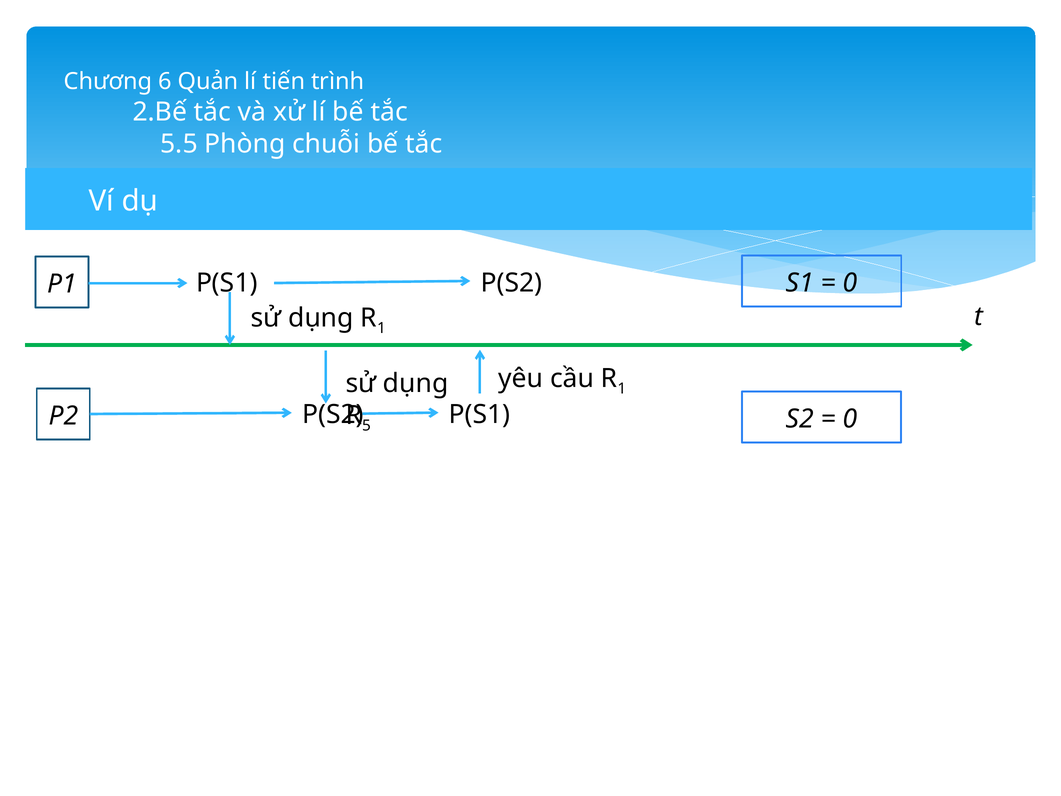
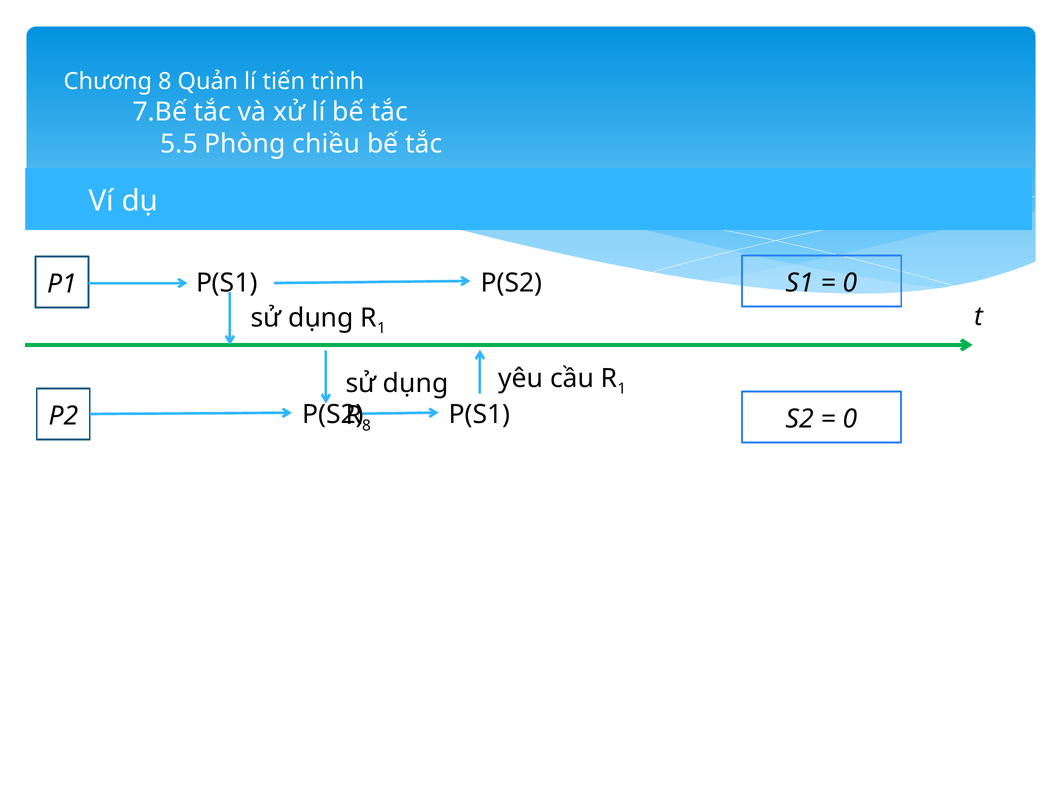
Chương 6: 6 -> 8
2.Bế: 2.Bế -> 7.Bế
chuỗi: chuỗi -> chiều
5 at (367, 426): 5 -> 8
